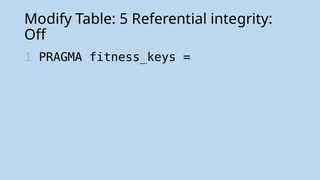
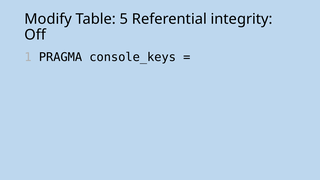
fitness_keys: fitness_keys -> console_keys
